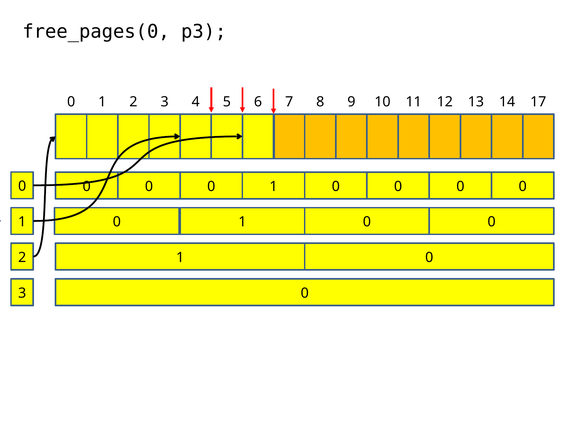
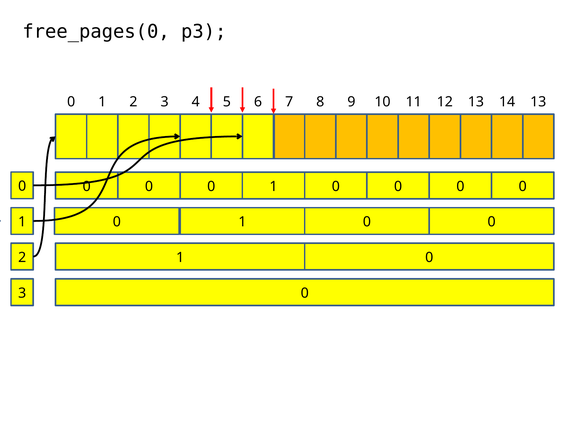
14 17: 17 -> 13
